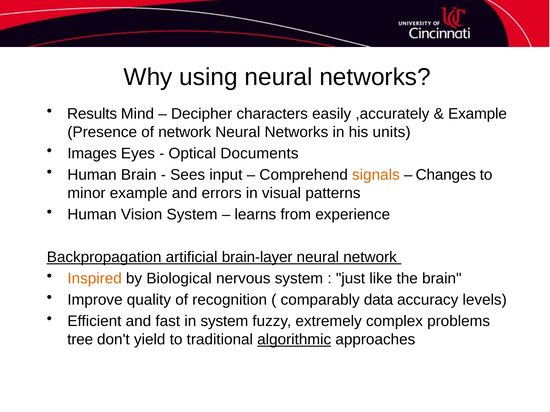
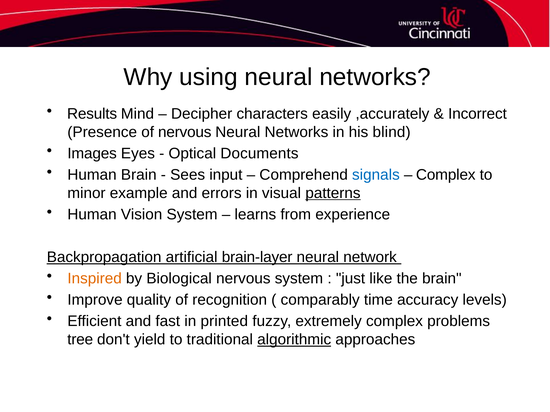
Example at (478, 114): Example -> Incorrect
of network: network -> nervous
units: units -> blind
signals colour: orange -> blue
Changes at (446, 175): Changes -> Complex
patterns underline: none -> present
data: data -> time
in system: system -> printed
